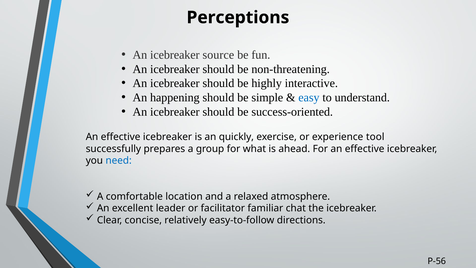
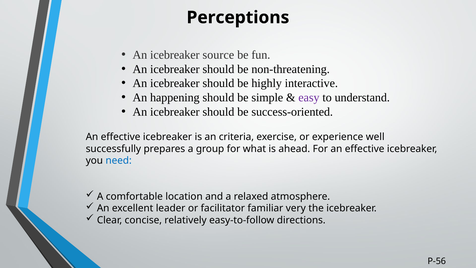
easy colour: blue -> purple
quickly: quickly -> criteria
tool: tool -> well
chat: chat -> very
